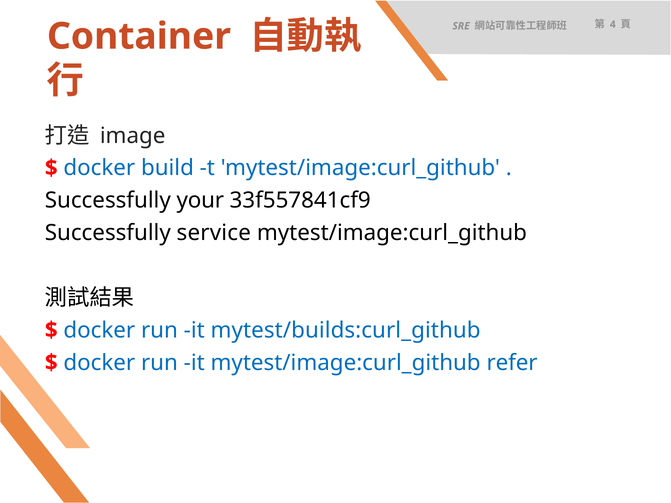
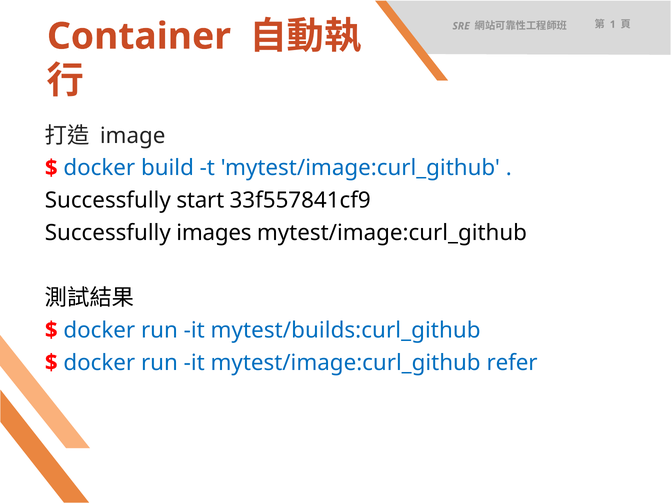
4: 4 -> 1
your: your -> start
service: service -> images
